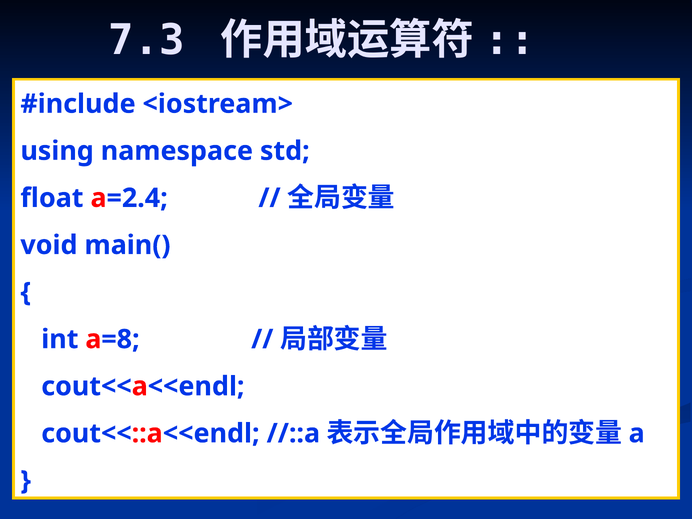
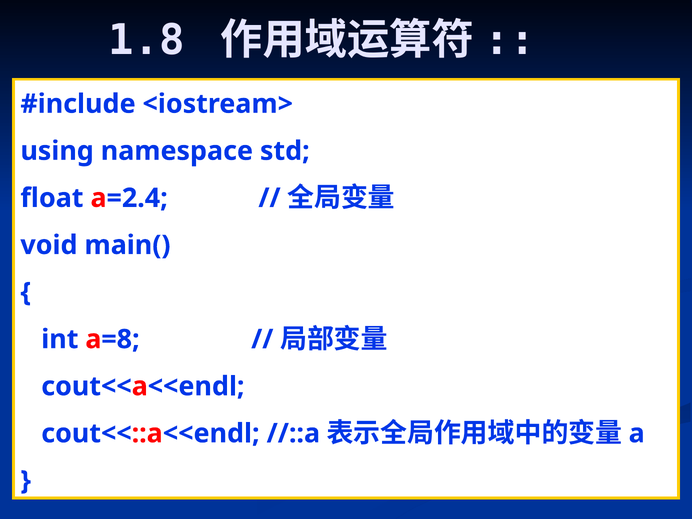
7.3: 7.3 -> 1.8
